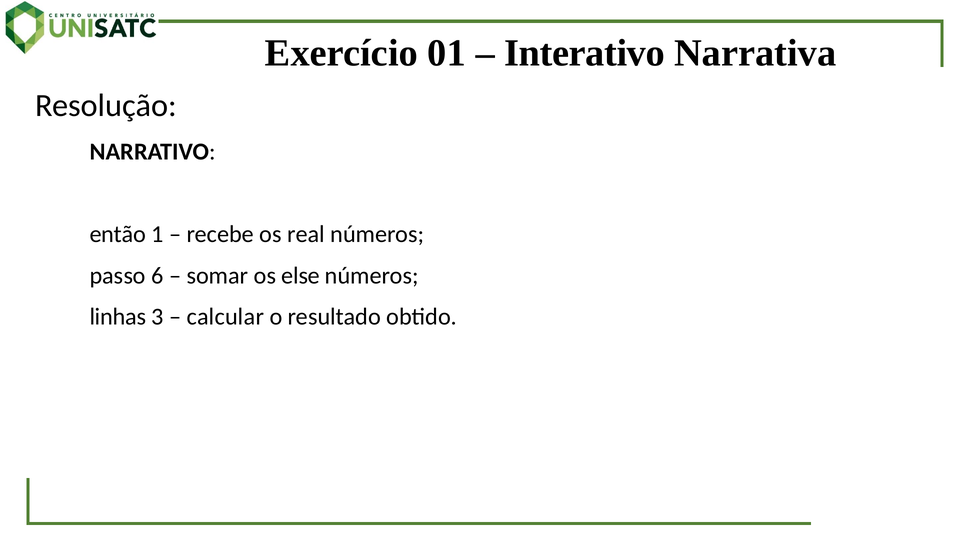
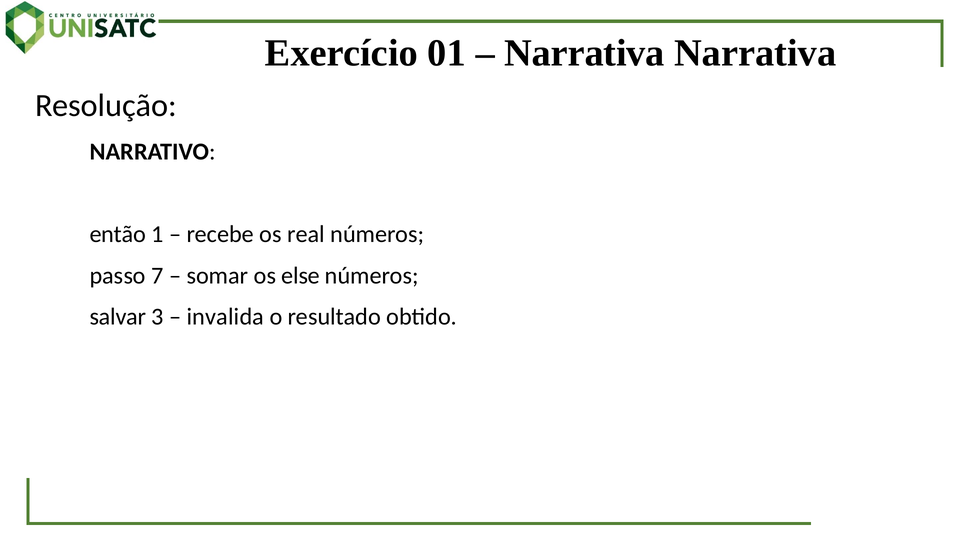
Interativo at (585, 53): Interativo -> Narrativa
6: 6 -> 7
linhas: linhas -> salvar
calcular: calcular -> invalida
